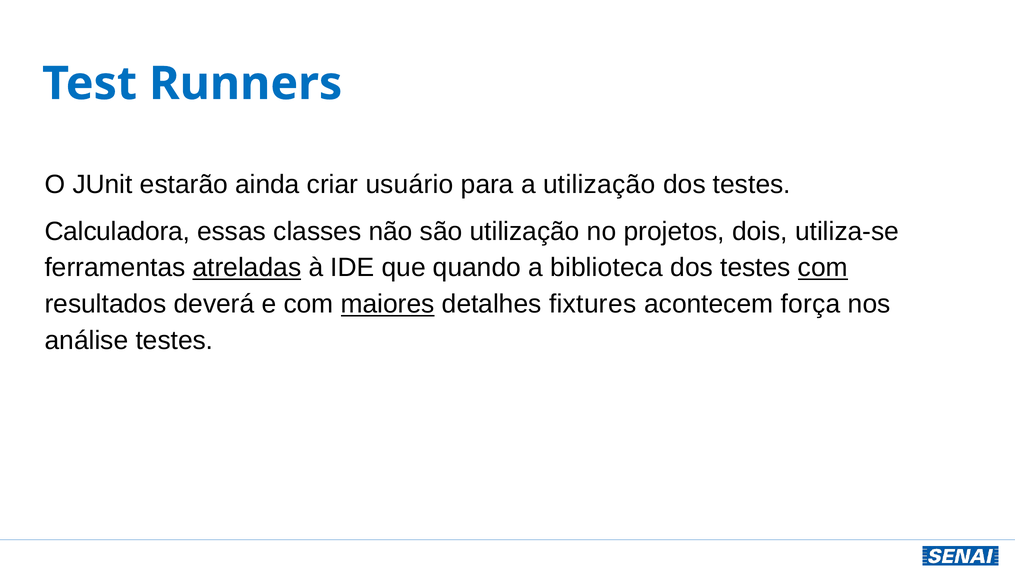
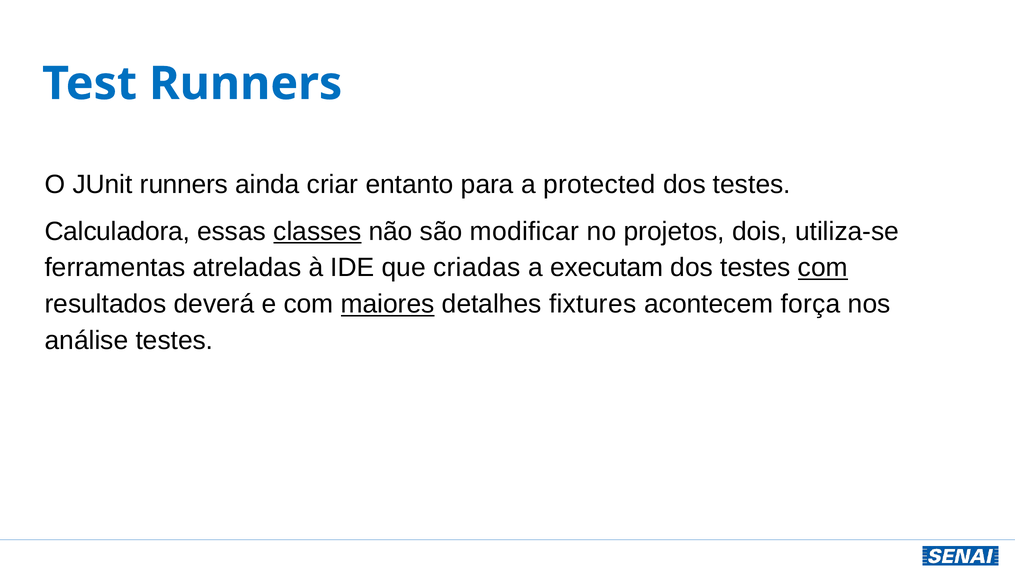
JUnit estarão: estarão -> runners
usuário: usuário -> entanto
a utilização: utilização -> protected
classes underline: none -> present
são utilização: utilização -> modificar
atreladas underline: present -> none
quando: quando -> criadas
biblioteca: biblioteca -> executam
